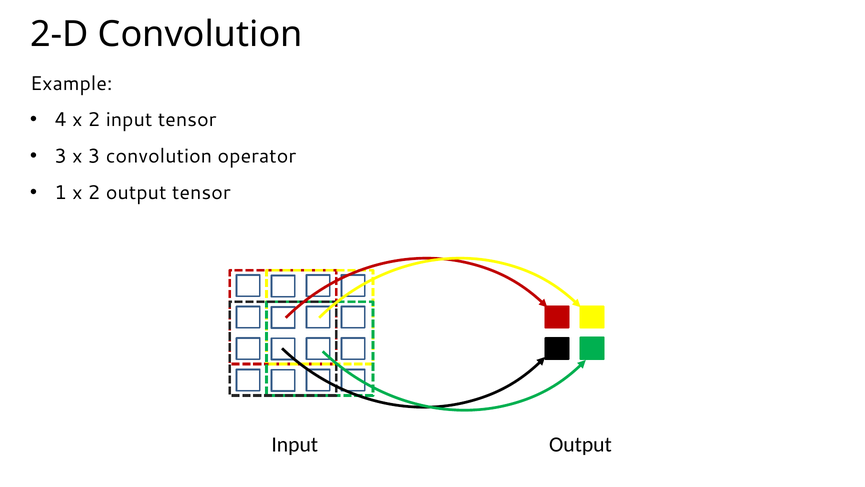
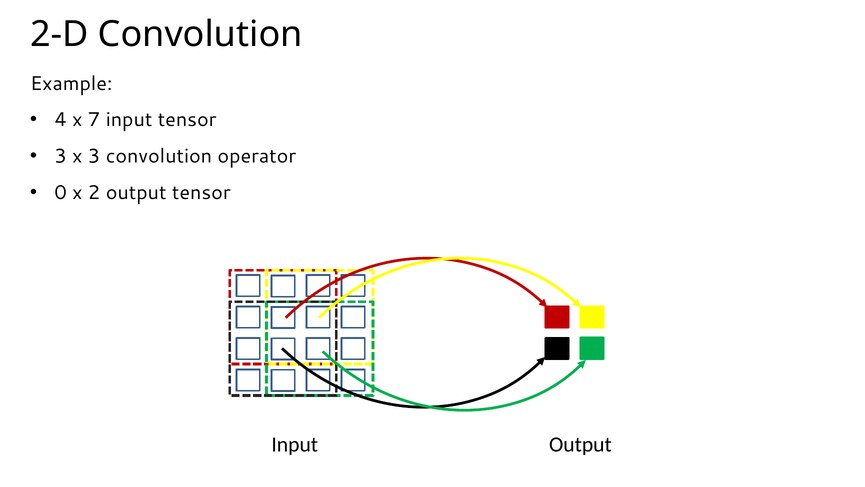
4 x 2: 2 -> 7
1: 1 -> 0
